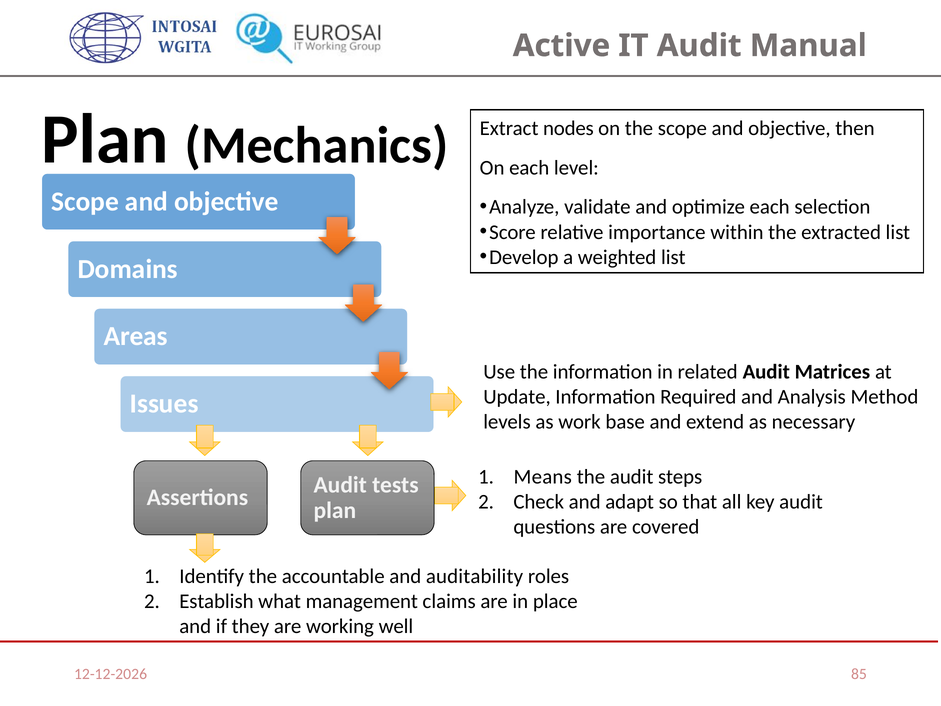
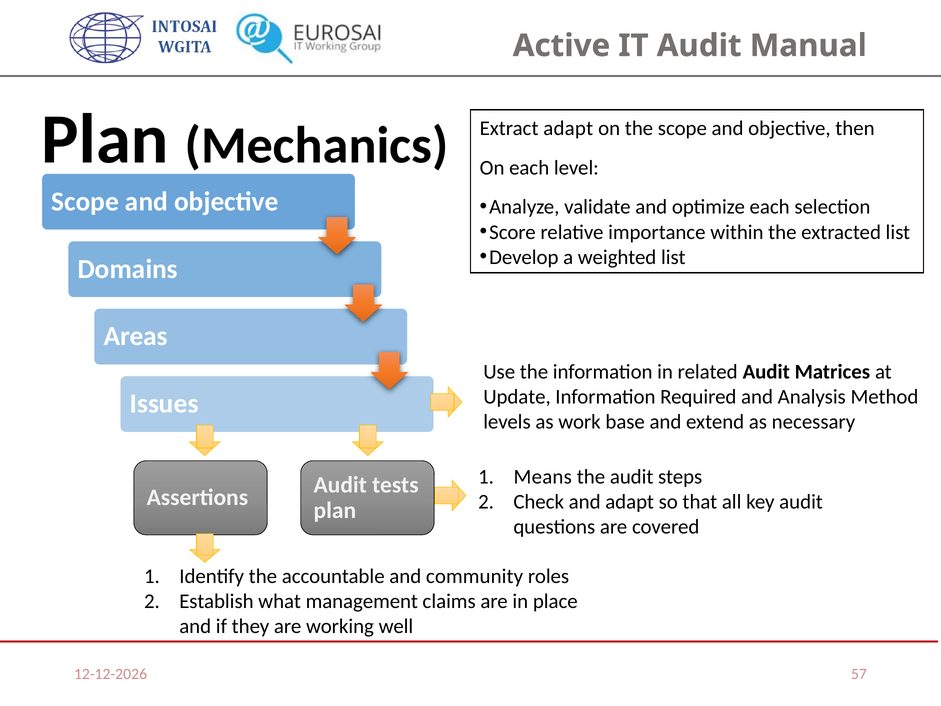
Extract nodes: nodes -> adapt
auditability: auditability -> community
85: 85 -> 57
